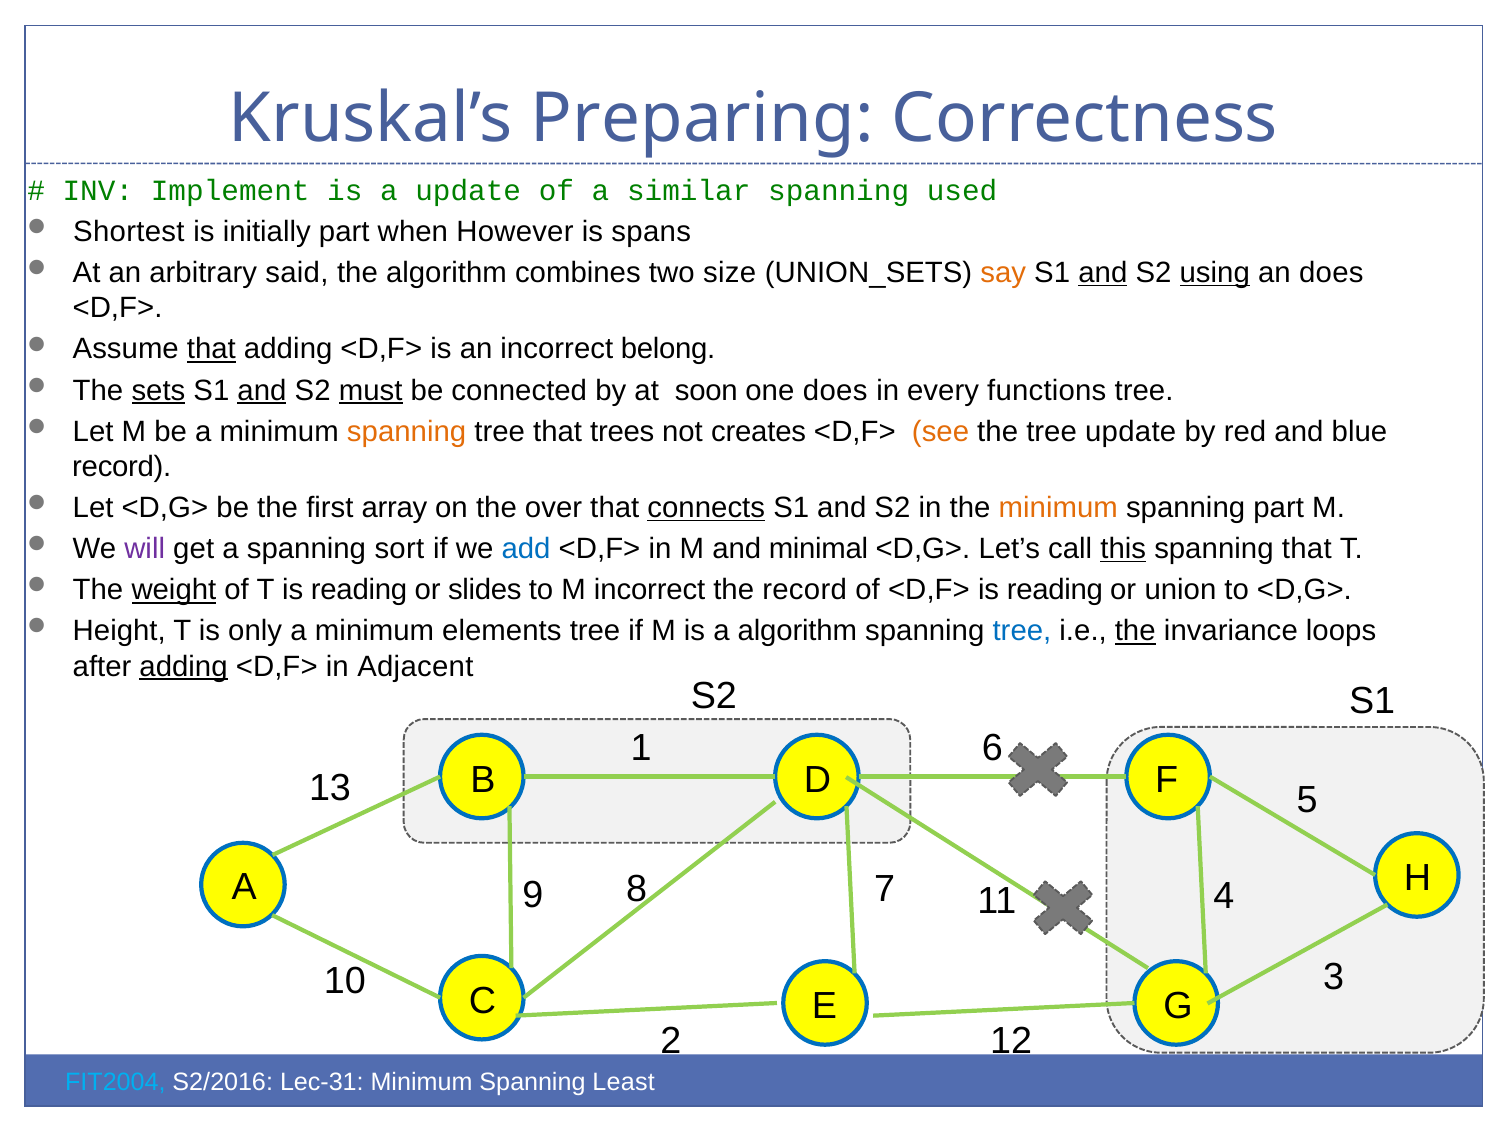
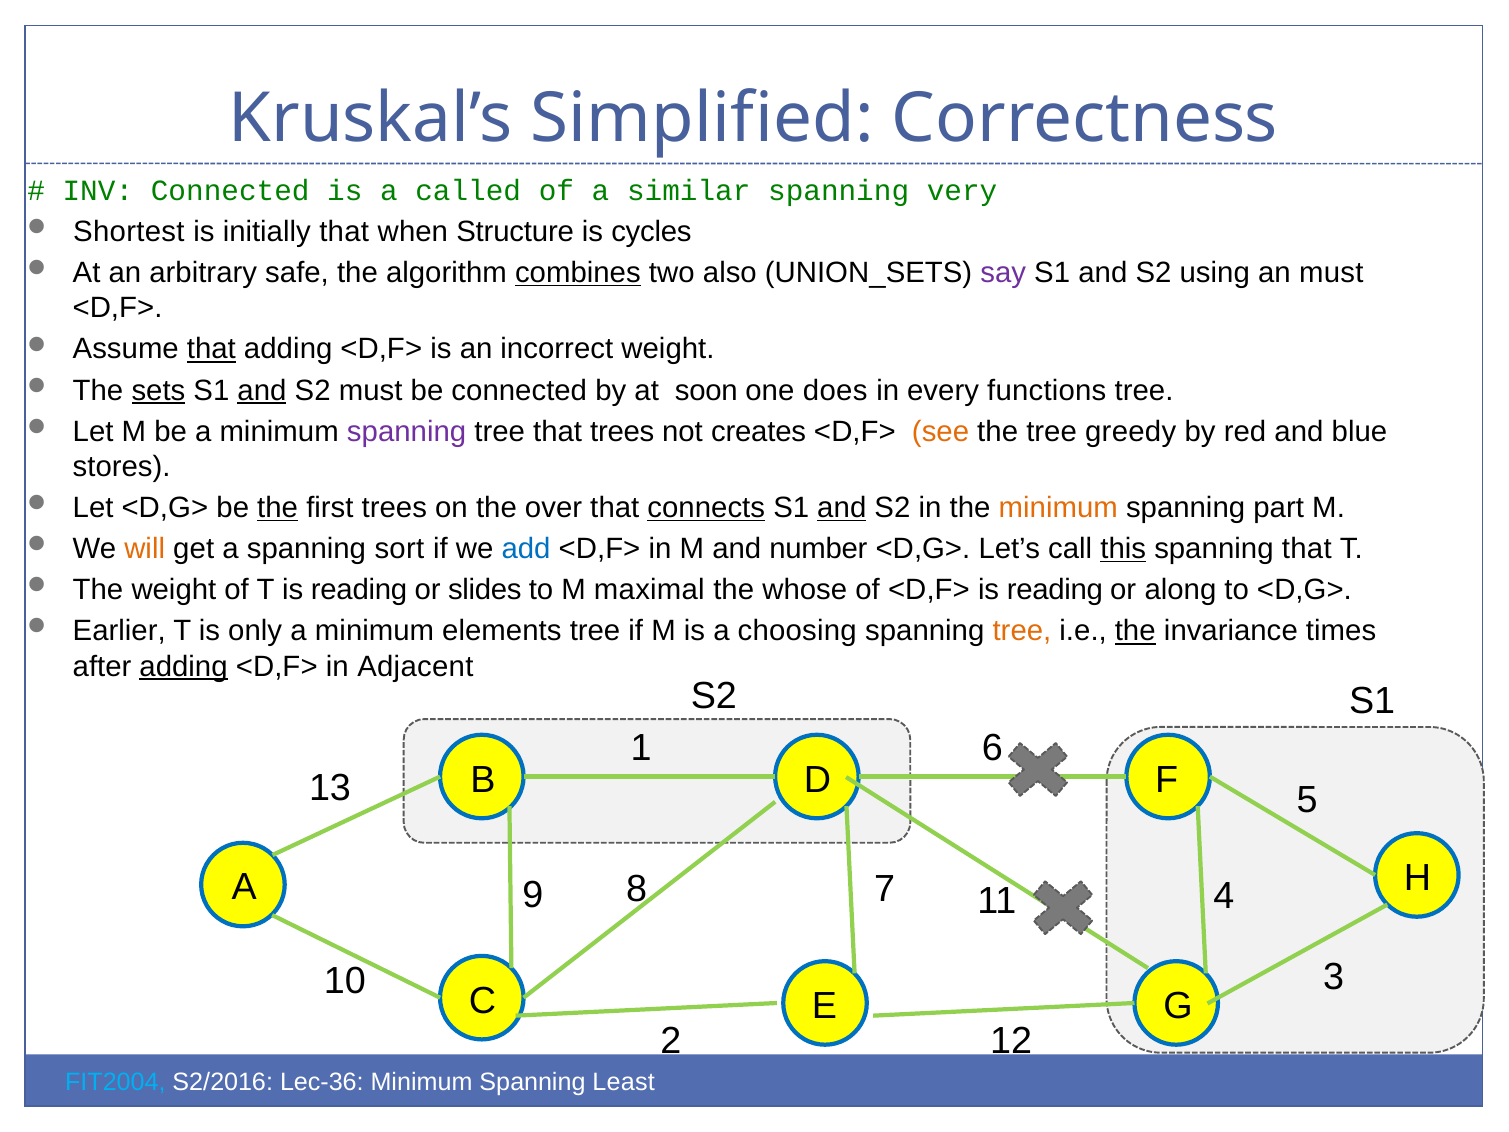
Preparing: Preparing -> Simplified
INV Implement: Implement -> Connected
a update: update -> called
used: used -> very
initially part: part -> that
However: However -> Structure
spans: spans -> cycles
said: said -> safe
combines underline: none -> present
size: size -> also
say colour: orange -> purple
and at (1103, 273) underline: present -> none
using underline: present -> none
an does: does -> must
incorrect belong: belong -> weight
must at (371, 390) underline: present -> none
spanning at (407, 431) colour: orange -> purple
tree update: update -> greedy
record at (122, 467): record -> stores
the at (278, 508) underline: none -> present
first array: array -> trees
and at (842, 508) underline: none -> present
will colour: purple -> orange
minimal: minimal -> number
weight at (174, 590) underline: present -> none
M incorrect: incorrect -> maximal
the record: record -> whose
union: union -> along
Height: Height -> Earlier
a algorithm: algorithm -> choosing
tree at (1022, 631) colour: blue -> orange
loops: loops -> times
Lec-31: Lec-31 -> Lec-36
